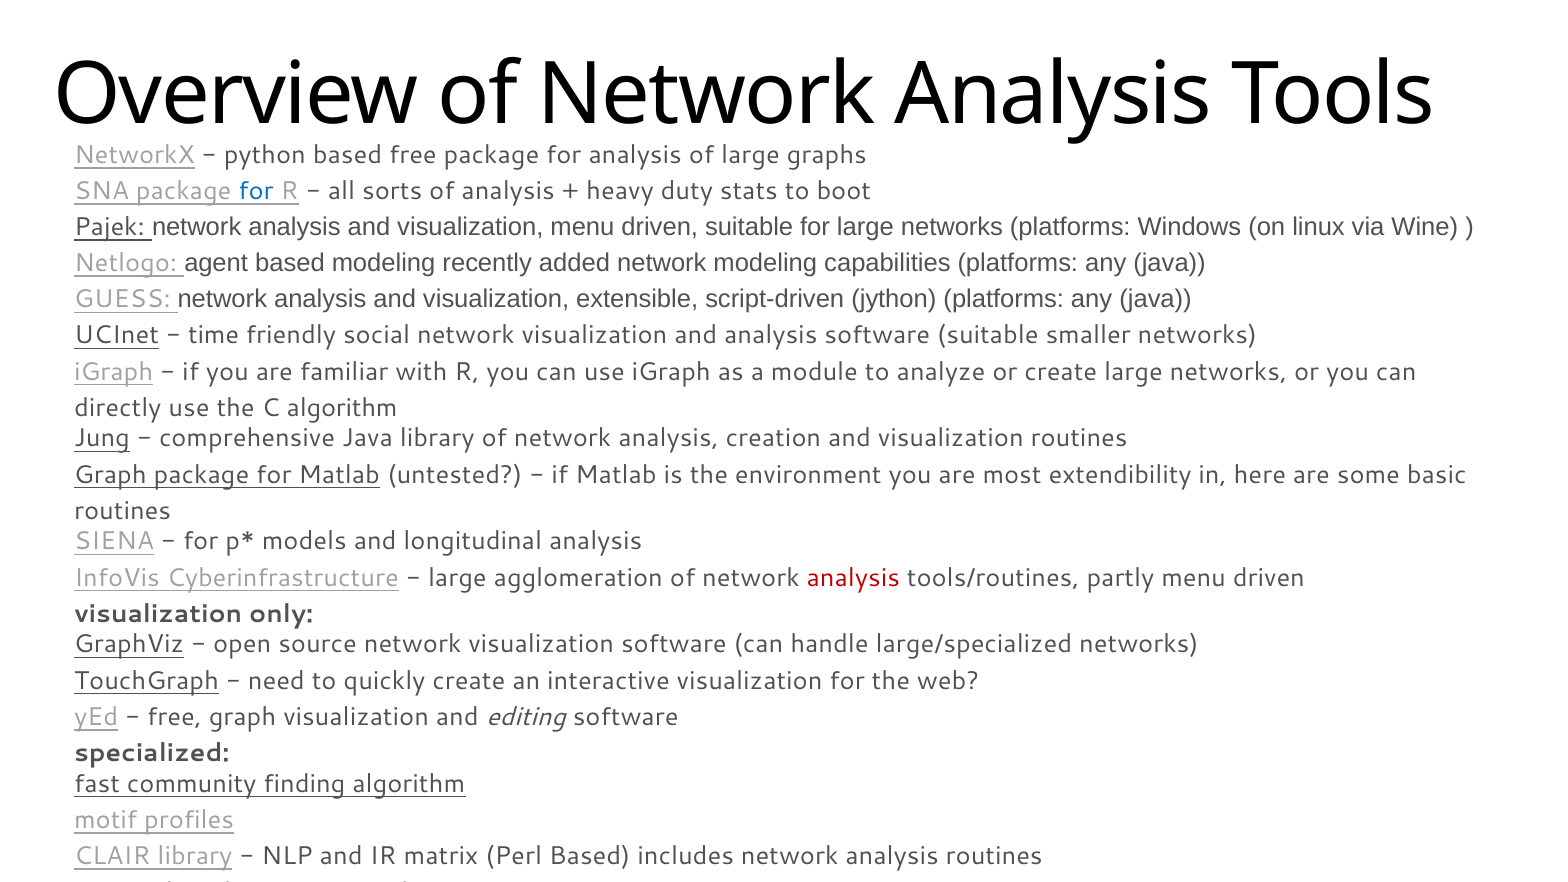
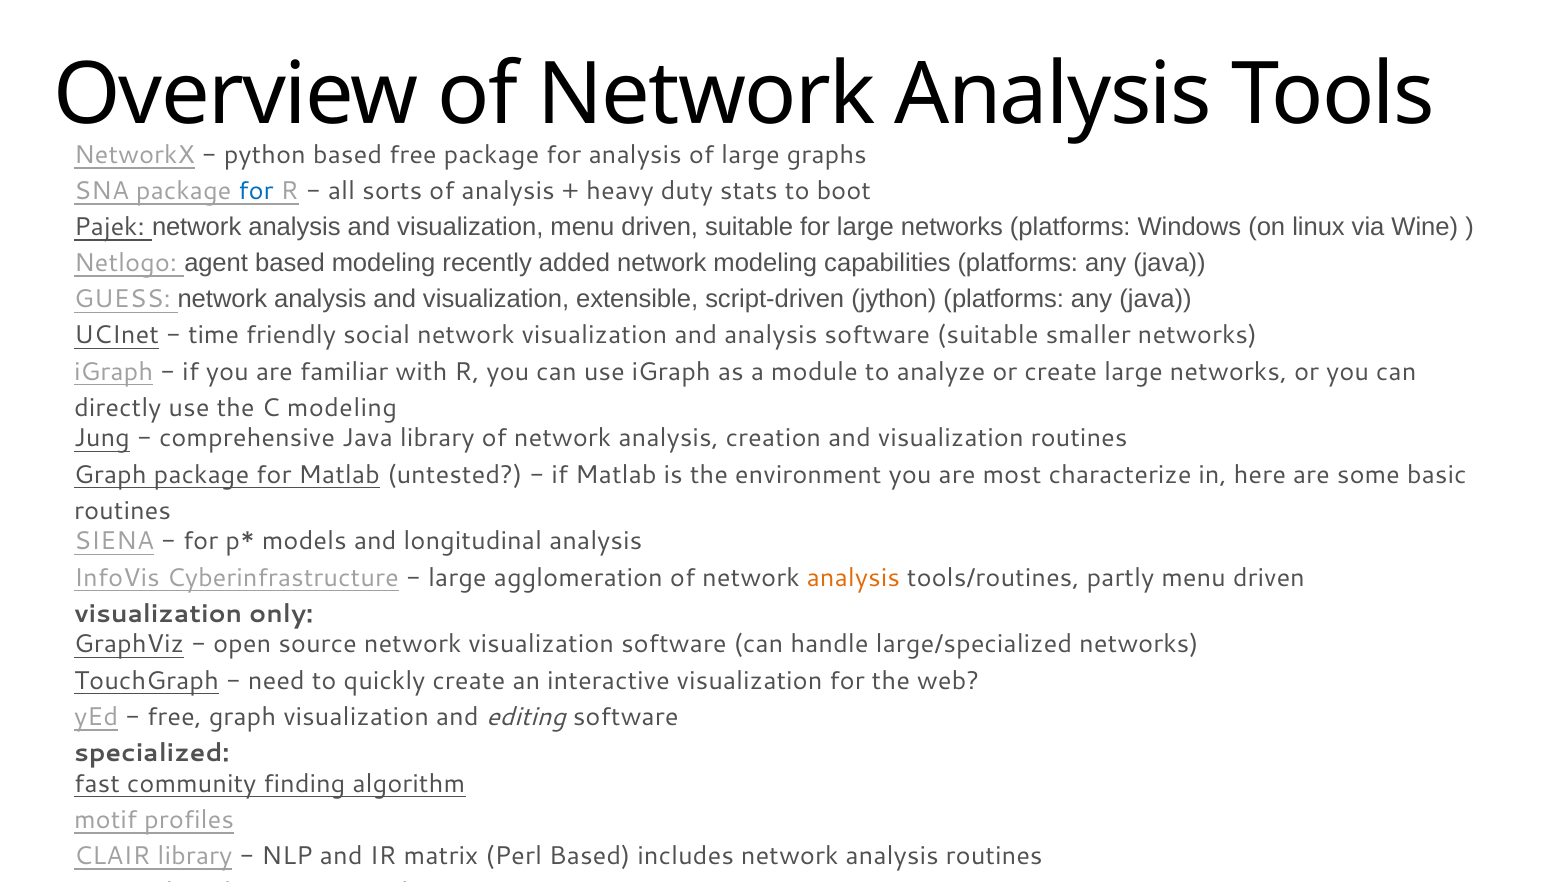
C algorithm: algorithm -> modeling
extendibility: extendibility -> characterize
analysis at (853, 578) colour: red -> orange
